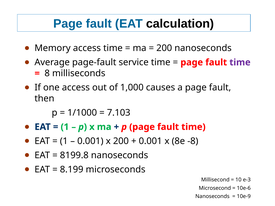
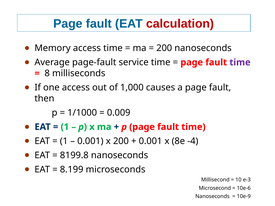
calculation colour: black -> red
7.103: 7.103 -> 0.009
-8: -8 -> -4
